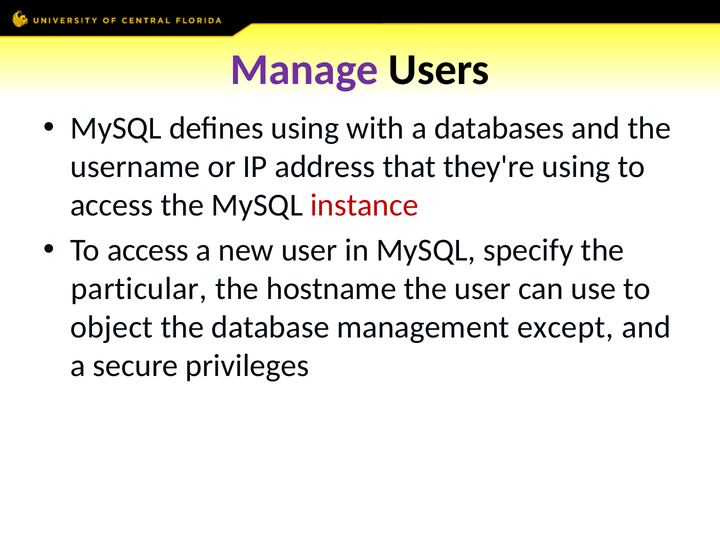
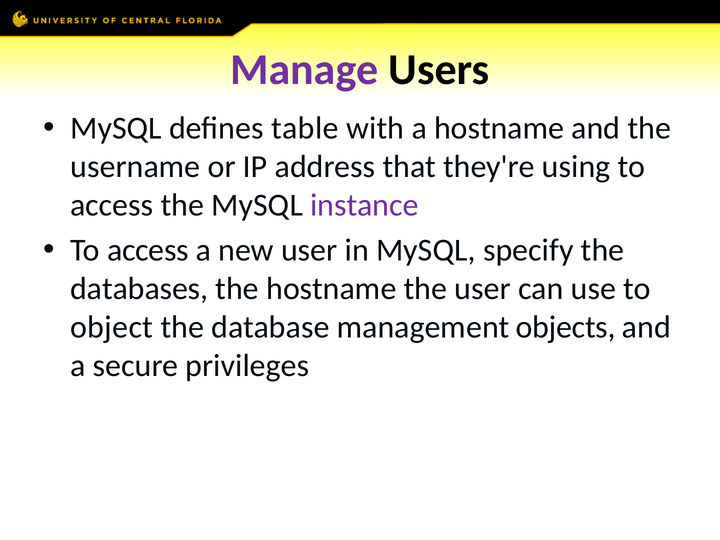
defines using: using -> table
a databases: databases -> hostname
instance colour: red -> purple
particular: particular -> databases
except: except -> objects
